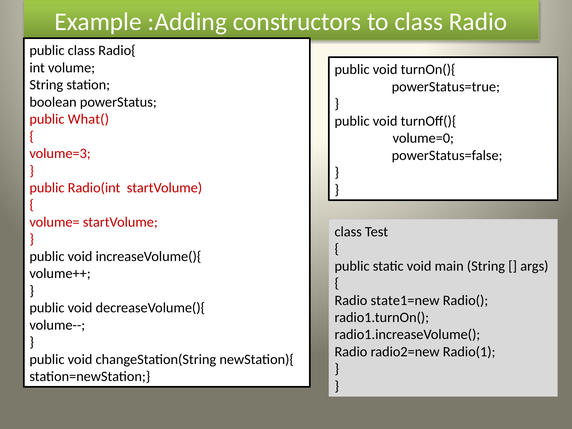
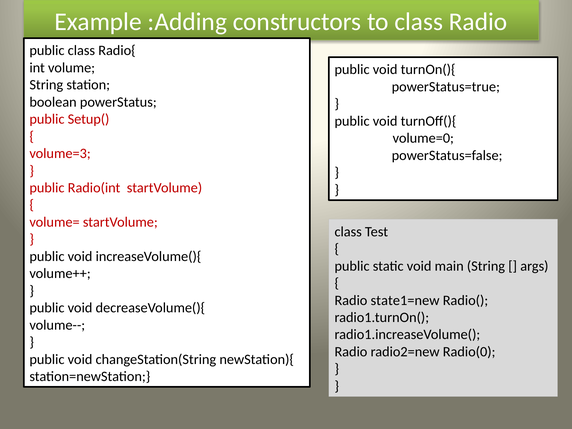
What(: What( -> Setup(
Radio(1: Radio(1 -> Radio(0
